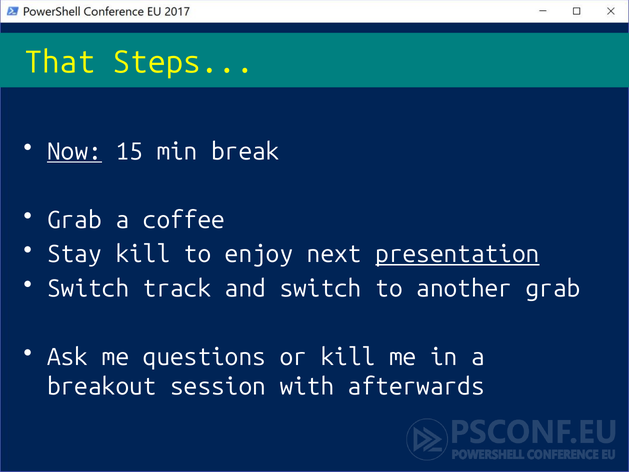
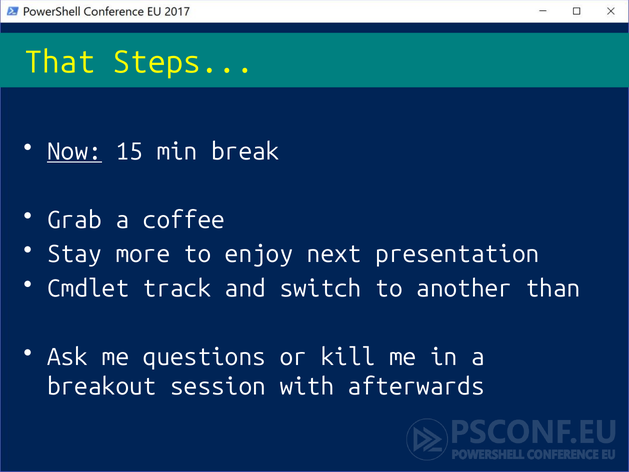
Stay kill: kill -> more
presentation underline: present -> none
Switch at (88, 288): Switch -> Cmdlet
another grab: grab -> than
